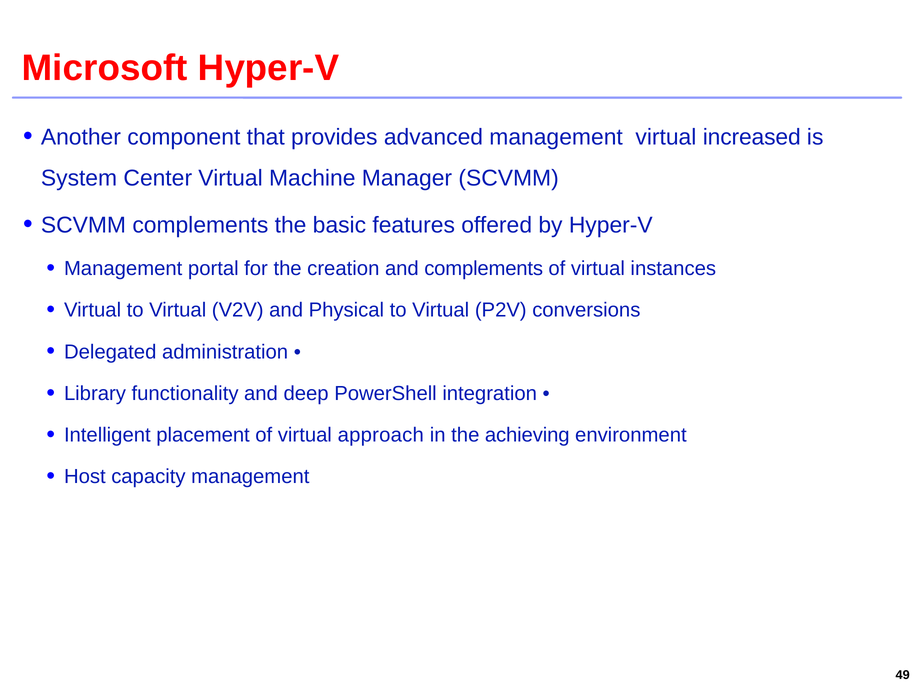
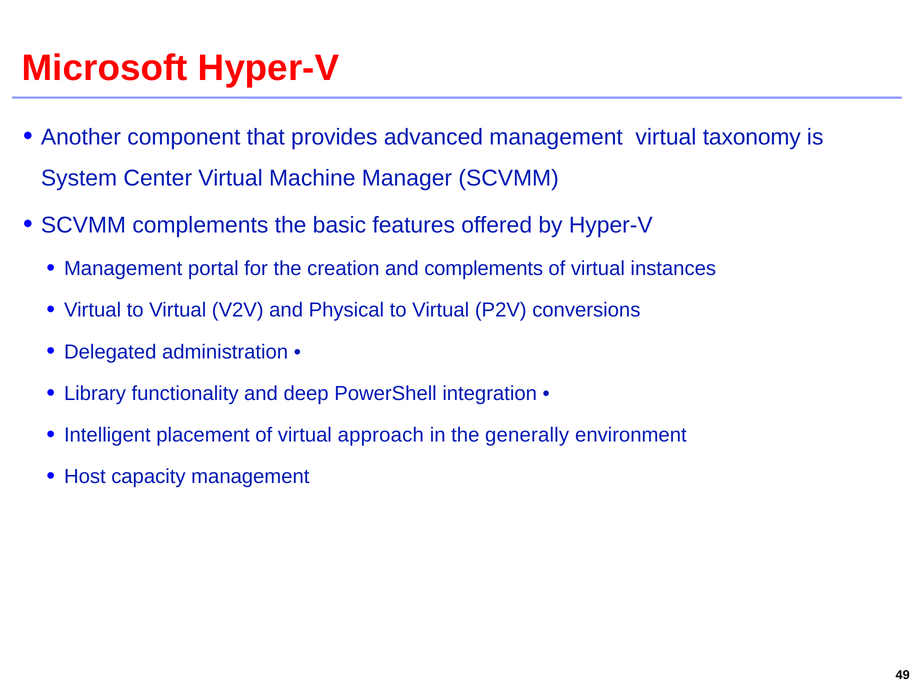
increased: increased -> taxonomy
achieving: achieving -> generally
